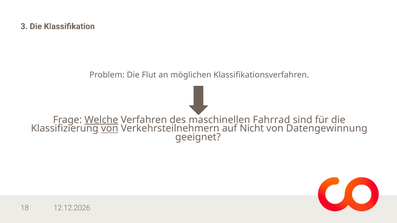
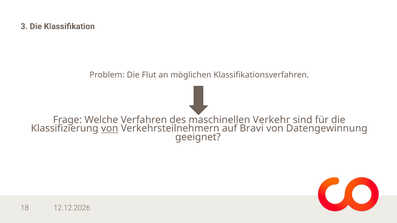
Welche underline: present -> none
Fahrrad: Fahrrad -> Verkehr
Nicht: Nicht -> Bravi
